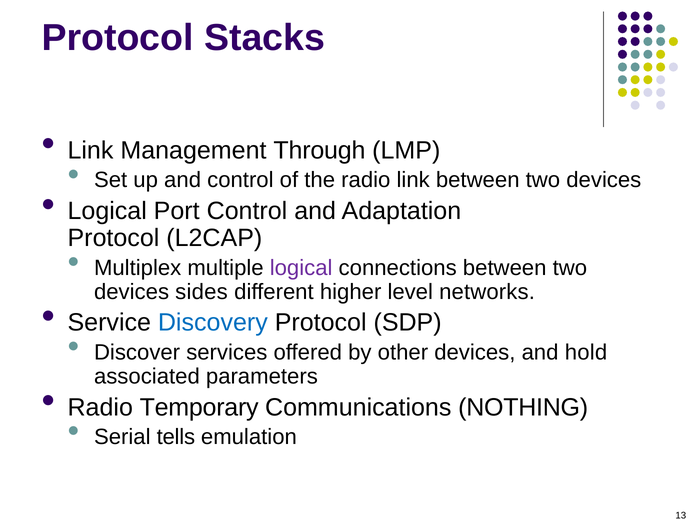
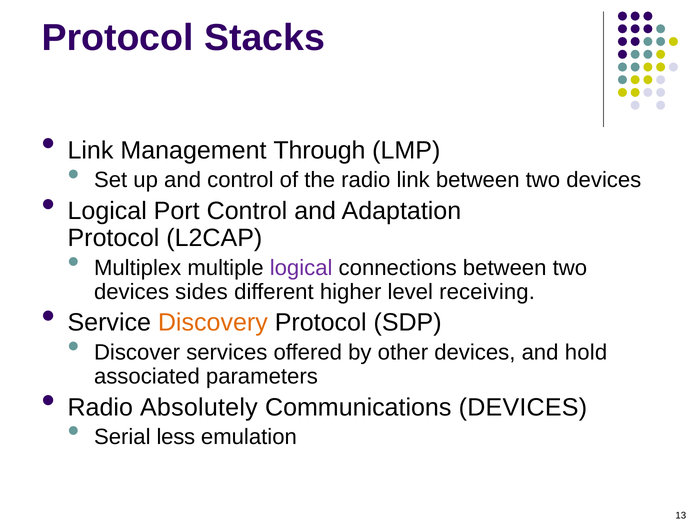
networks: networks -> receiving
Discovery colour: blue -> orange
Temporary: Temporary -> Absolutely
Communications NOTHING: NOTHING -> DEVICES
tells: tells -> less
